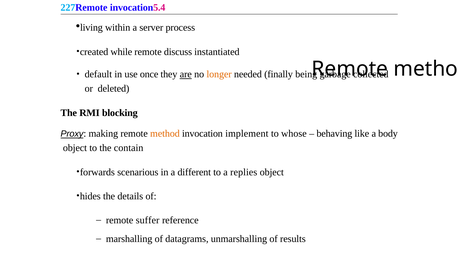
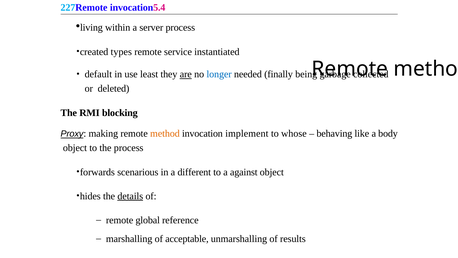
while: while -> types
discuss: discuss -> service
once: once -> least
longer colour: orange -> blue
the contain: contain -> process
replies: replies -> against
details underline: none -> present
suffer: suffer -> global
datagrams: datagrams -> acceptable
